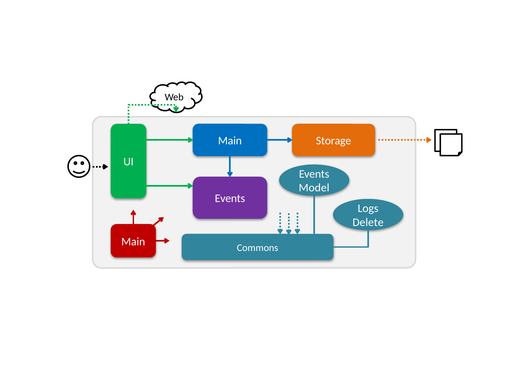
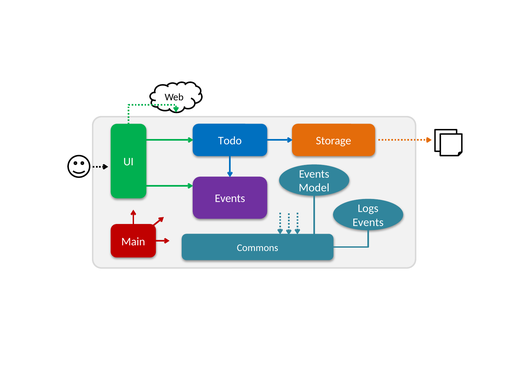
Main at (230, 141): Main -> Todo
Delete at (368, 222): Delete -> Events
